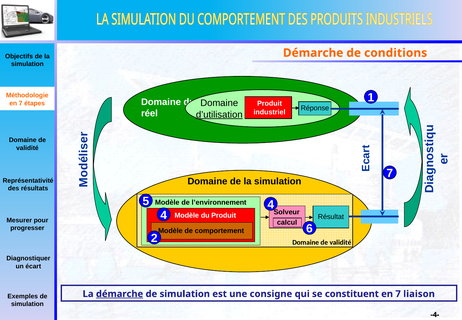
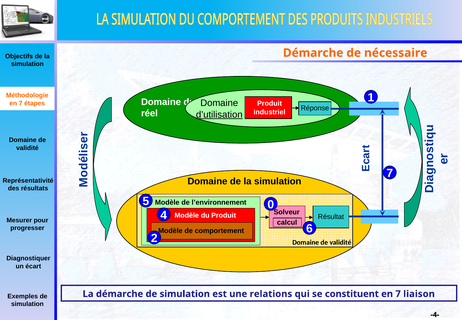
conditions: conditions -> nécessaire
5 4: 4 -> 0
démarche at (120, 294) underline: present -> none
consigne: consigne -> relations
